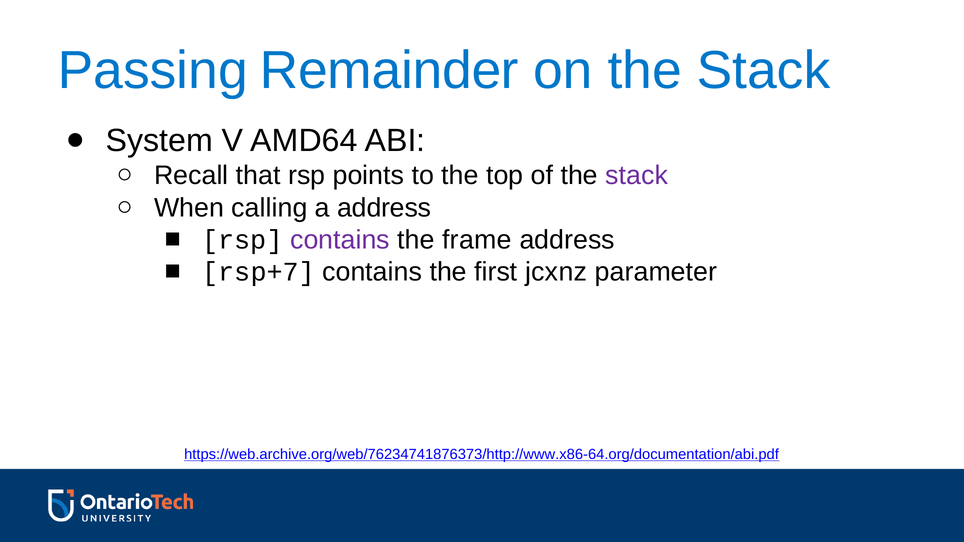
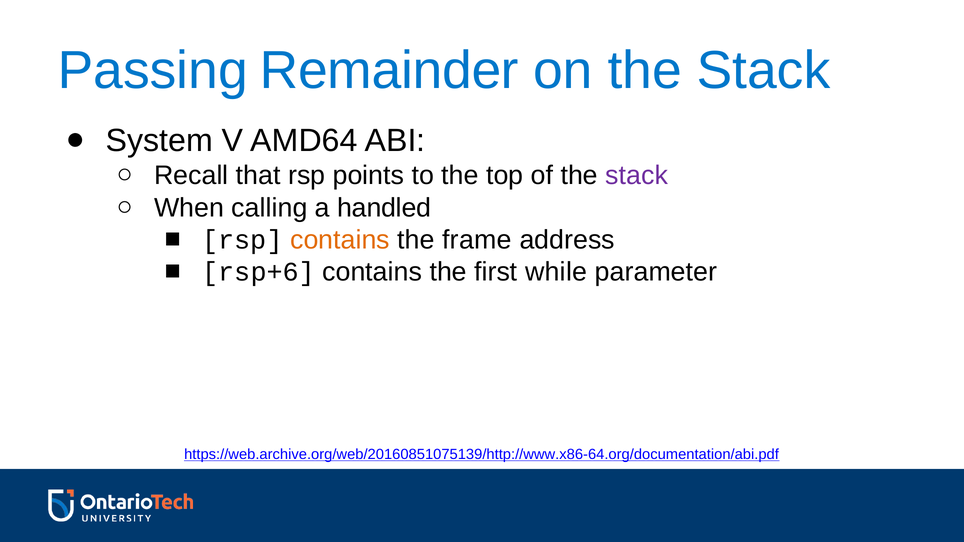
a address: address -> handled
contains at (340, 240) colour: purple -> orange
rsp+7: rsp+7 -> rsp+6
jcxnz: jcxnz -> while
https://web.archive.org/web/76234741876373/http://www.x86-64.org/documentation/abi.pdf: https://web.archive.org/web/76234741876373/http://www.x86-64.org/documentation/abi.pdf -> https://web.archive.org/web/20160851075139/http://www.x86-64.org/documentation/abi.pdf
